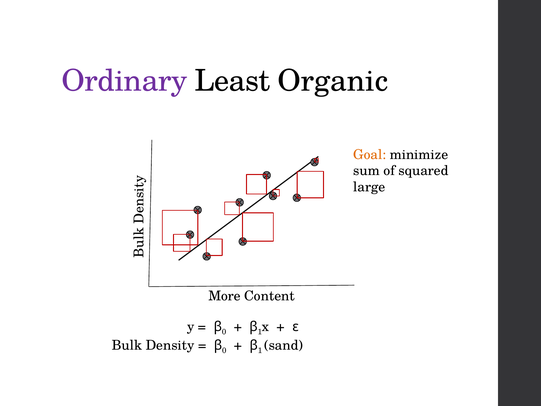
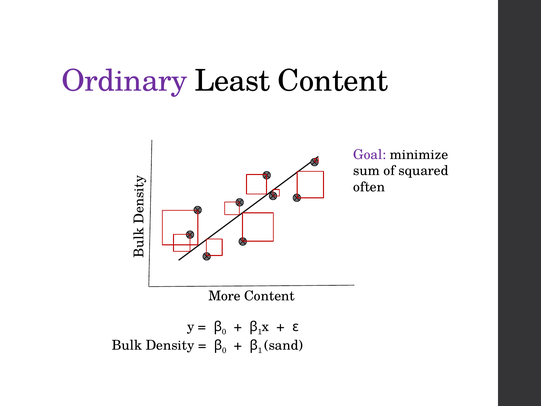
Least Organic: Organic -> Content
Goal colour: orange -> purple
large: large -> often
